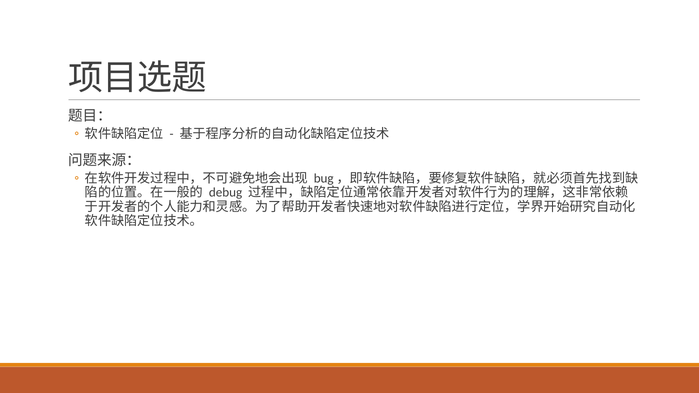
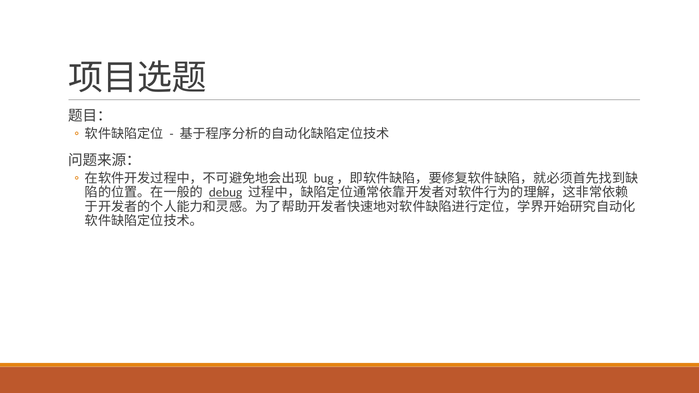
debug underline: none -> present
